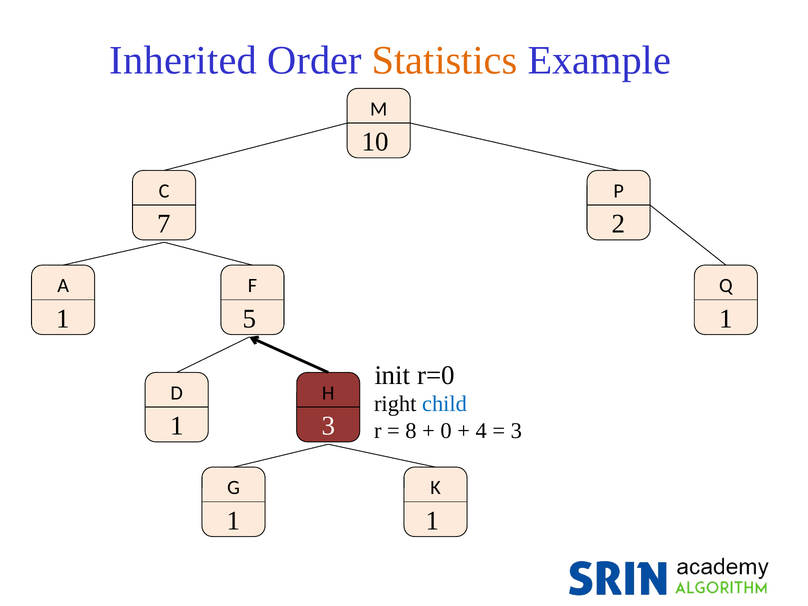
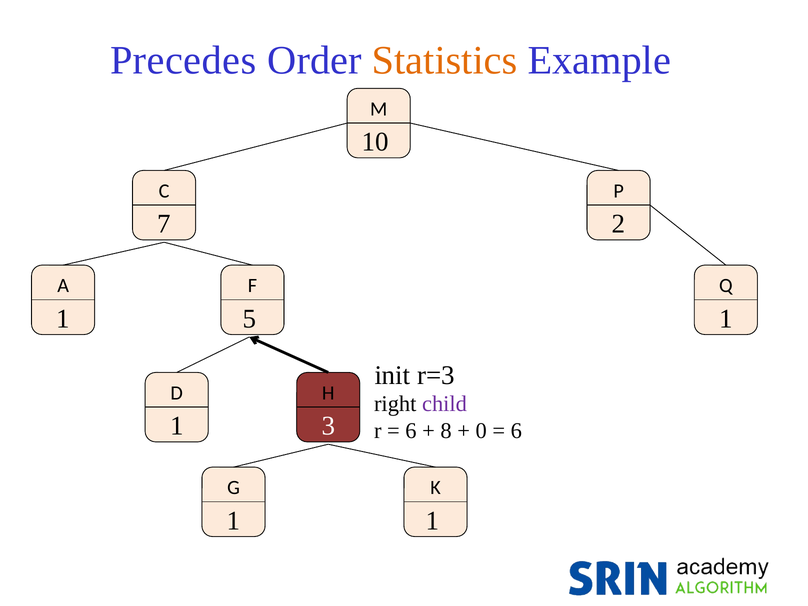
Inherited: Inherited -> Precedes
r=0: r=0 -> r=3
child colour: blue -> purple
8 at (411, 431): 8 -> 6
0: 0 -> 8
4: 4 -> 0
3 at (516, 431): 3 -> 6
